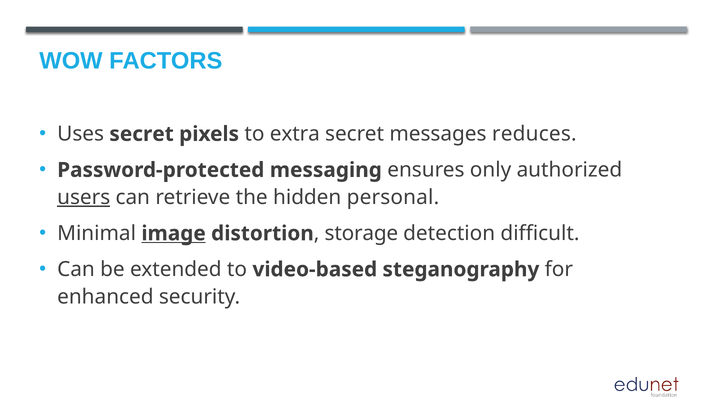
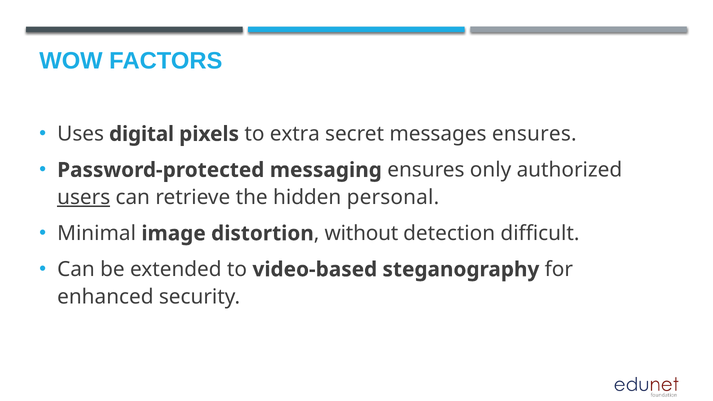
Uses secret: secret -> digital
messages reduces: reduces -> ensures
image underline: present -> none
storage: storage -> without
